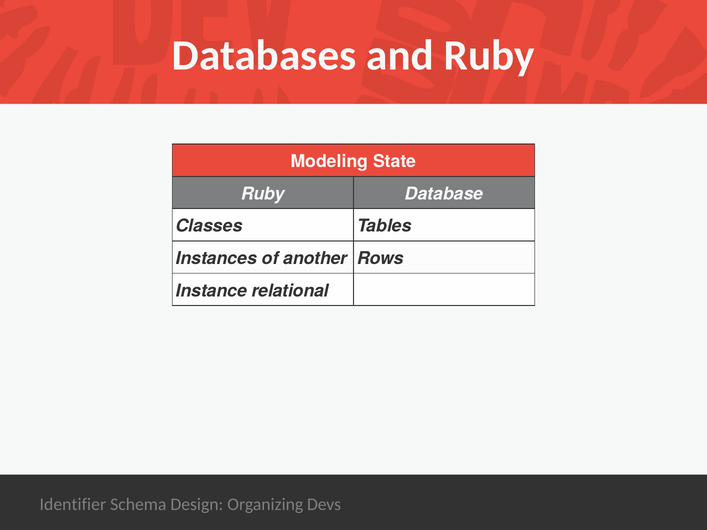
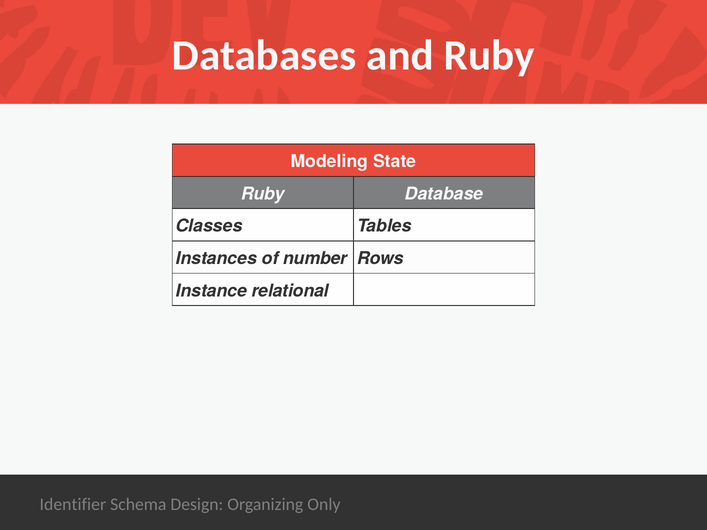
another: another -> number
Devs: Devs -> Only
